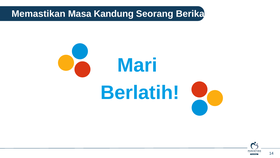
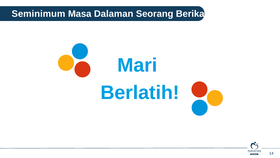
Memastikan: Memastikan -> Seminimum
Kandung: Kandung -> Dalaman
